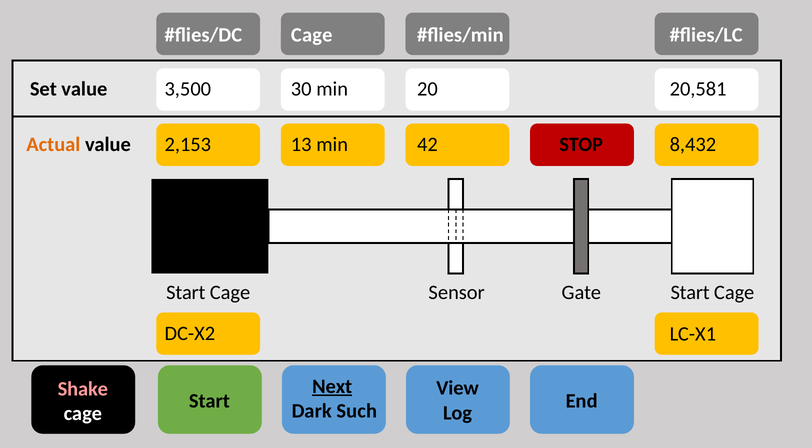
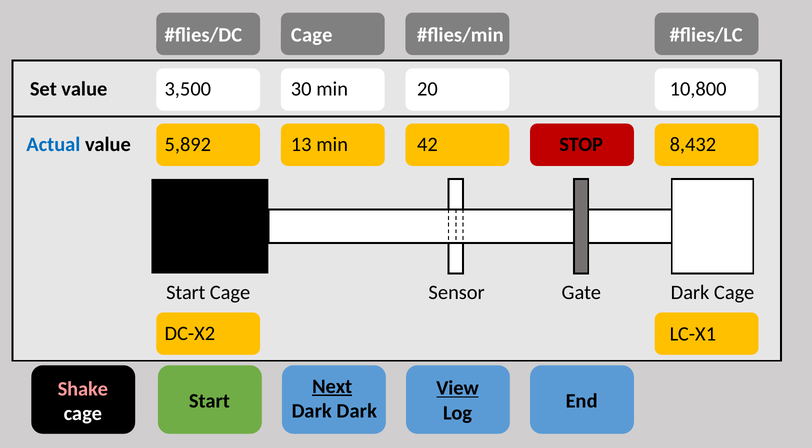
20,581: 20,581 -> 10,800
Actual colour: orange -> blue
2,153: 2,153 -> 5,892
Sensor Start: Start -> Dark
View underline: none -> present
Dark Such: Such -> Dark
